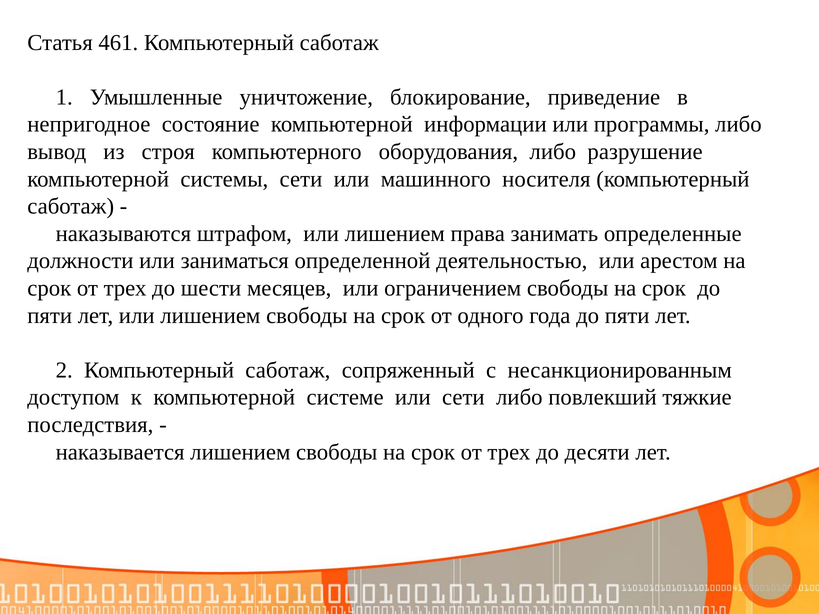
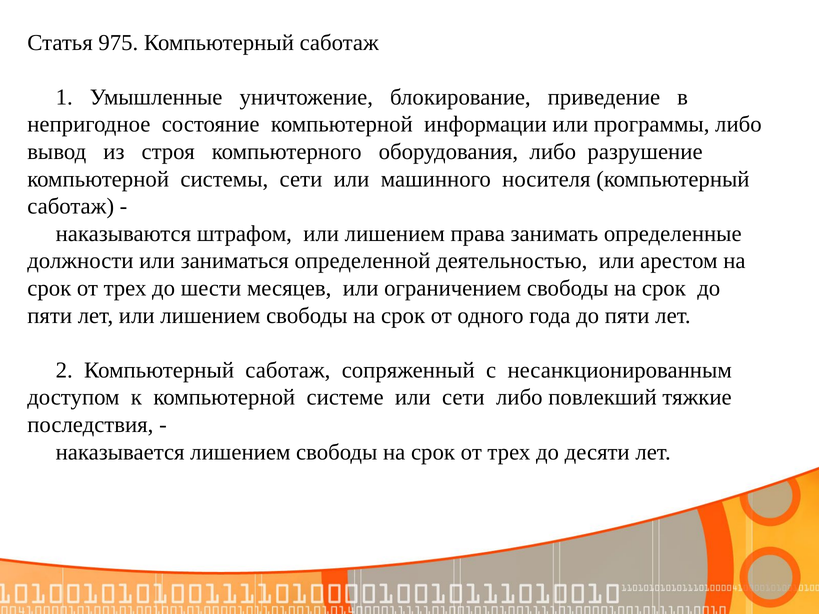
461: 461 -> 975
